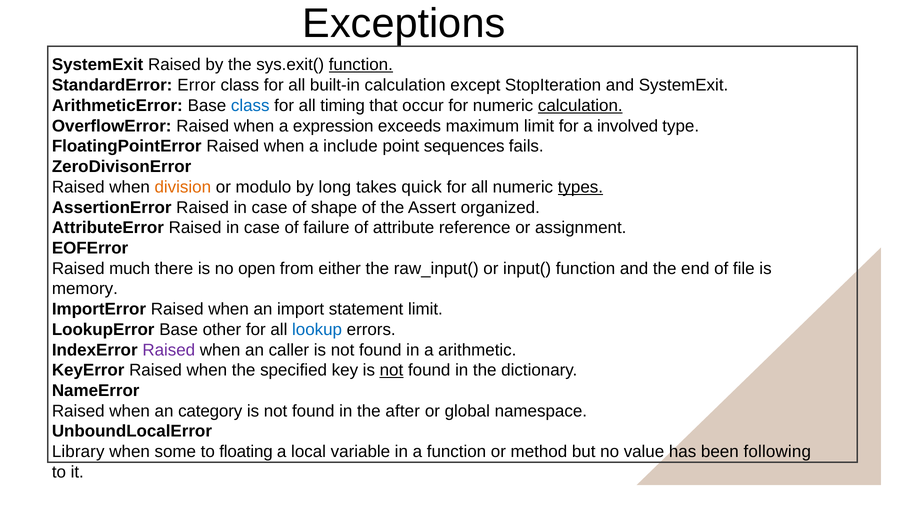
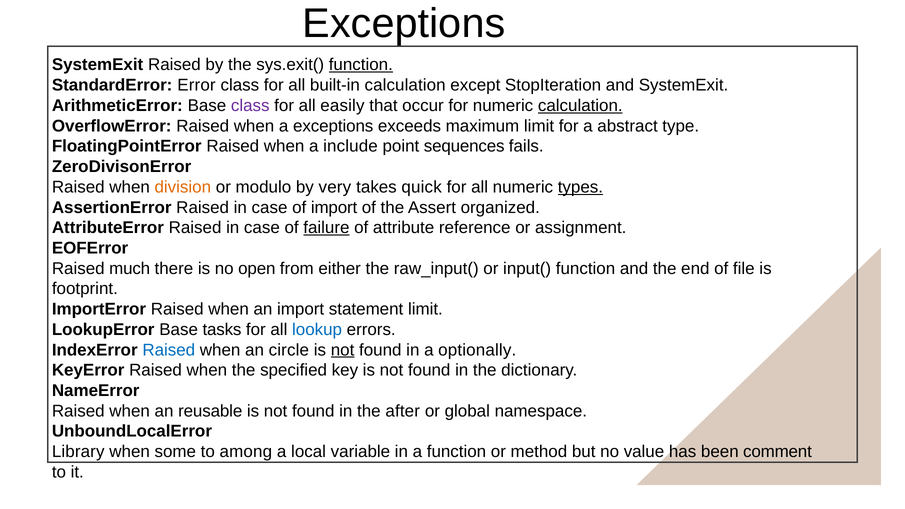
class at (250, 106) colour: blue -> purple
timing: timing -> easily
a expression: expression -> exceptions
involved: involved -> abstract
long: long -> very
of shape: shape -> import
failure underline: none -> present
memory: memory -> footprint
other: other -> tasks
Raised at (169, 350) colour: purple -> blue
caller: caller -> circle
not at (343, 350) underline: none -> present
arithmetic: arithmetic -> optionally
not at (391, 370) underline: present -> none
category: category -> reusable
floating: floating -> among
following: following -> comment
